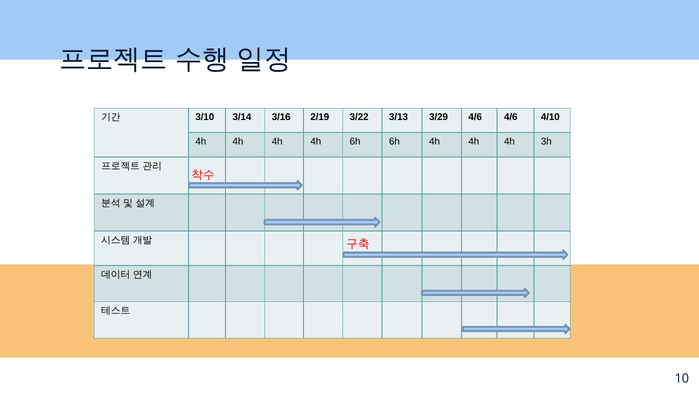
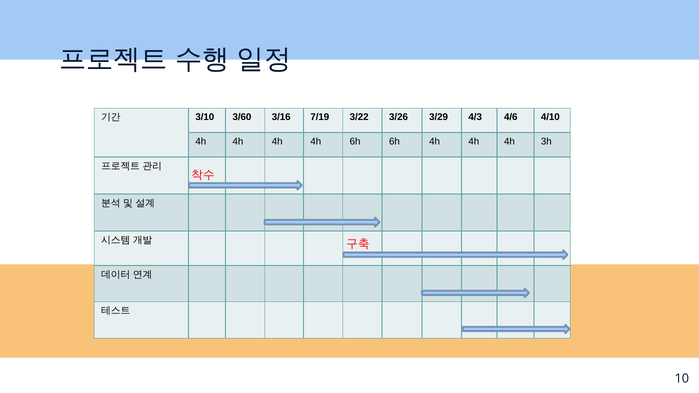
3/14: 3/14 -> 3/60
2/19: 2/19 -> 7/19
3/13: 3/13 -> 3/26
3/29 4/6: 4/6 -> 4/3
